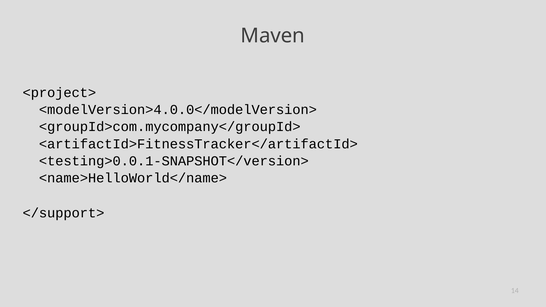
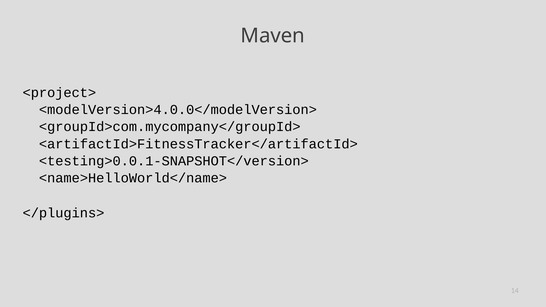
</support>: </support> -> </plugins>
